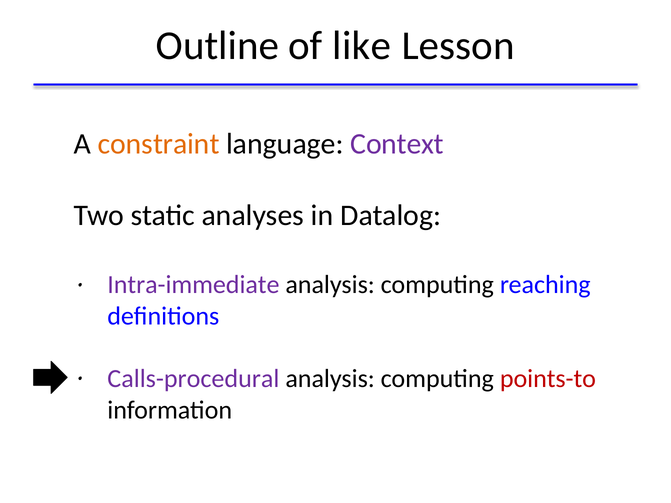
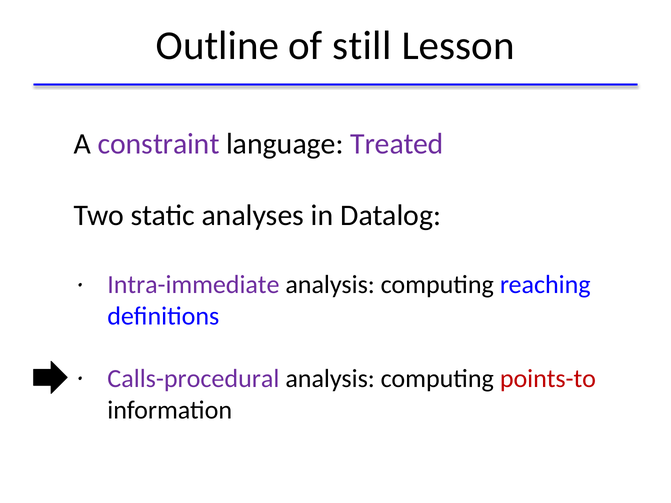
like: like -> still
constraint colour: orange -> purple
Context: Context -> Treated
